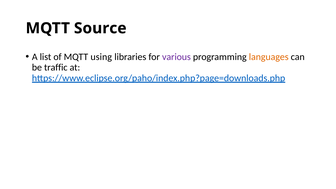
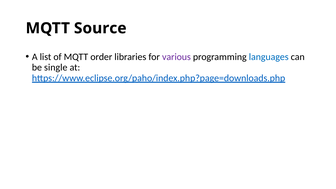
using: using -> order
languages colour: orange -> blue
traffic: traffic -> single
